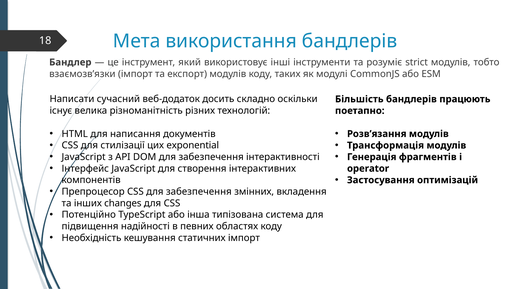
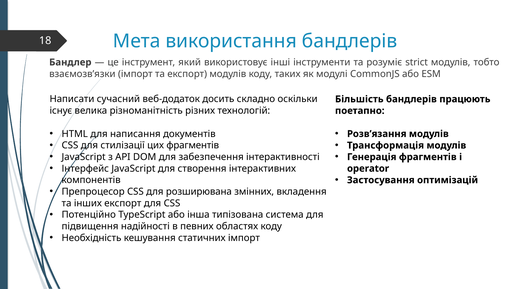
цих exponential: exponential -> фрагментів
CSS для забезпечення: забезпечення -> розширювана
інших changes: changes -> експорт
